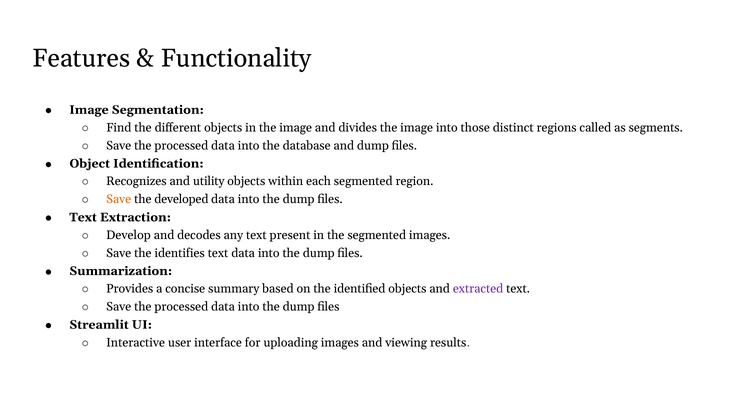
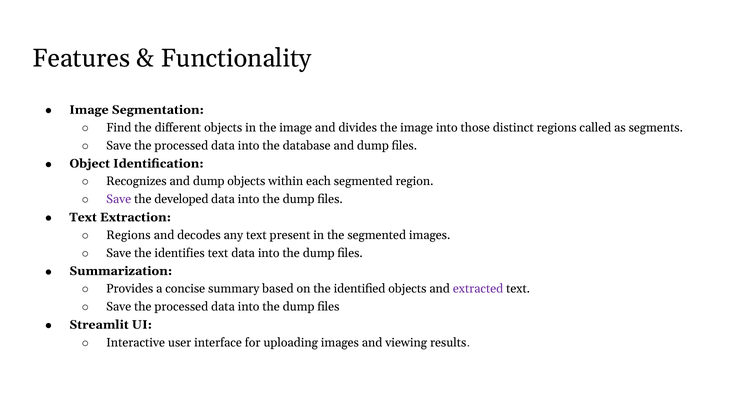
Recognizes and utility: utility -> dump
Save at (119, 200) colour: orange -> purple
Develop at (129, 235): Develop -> Regions
